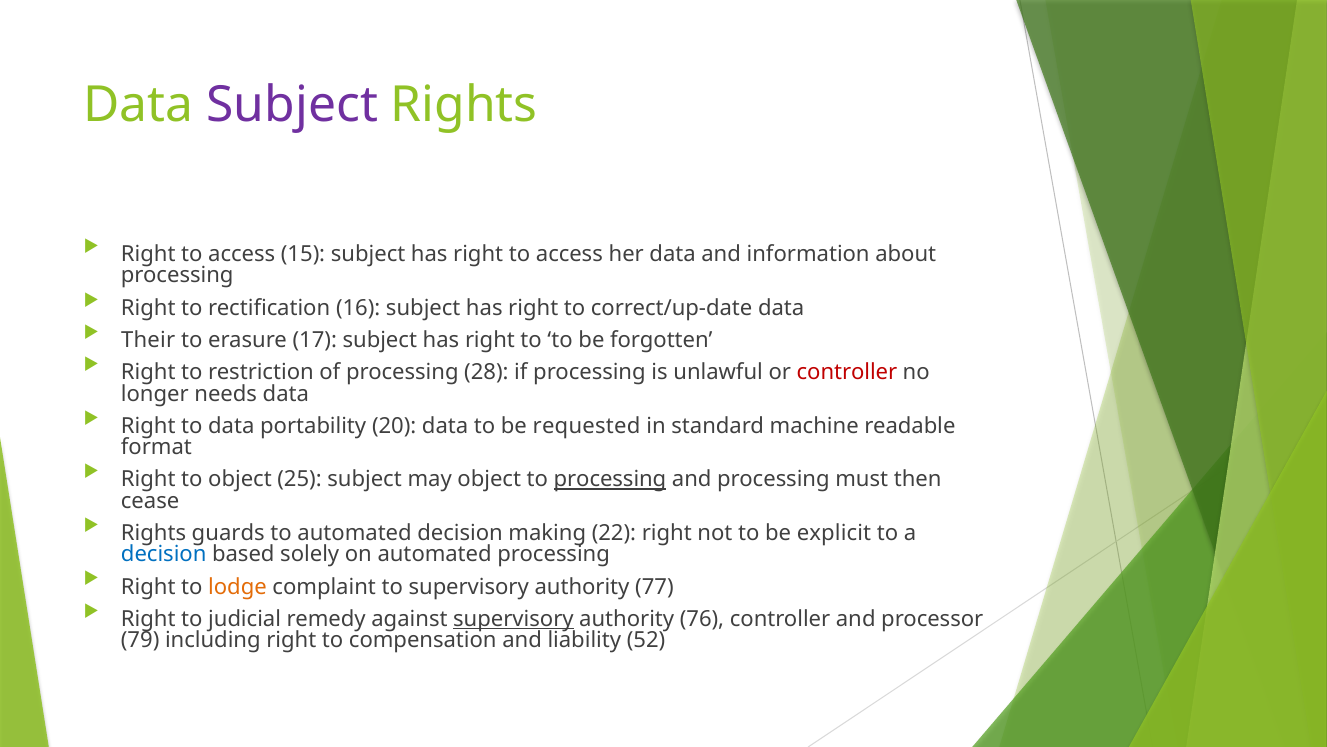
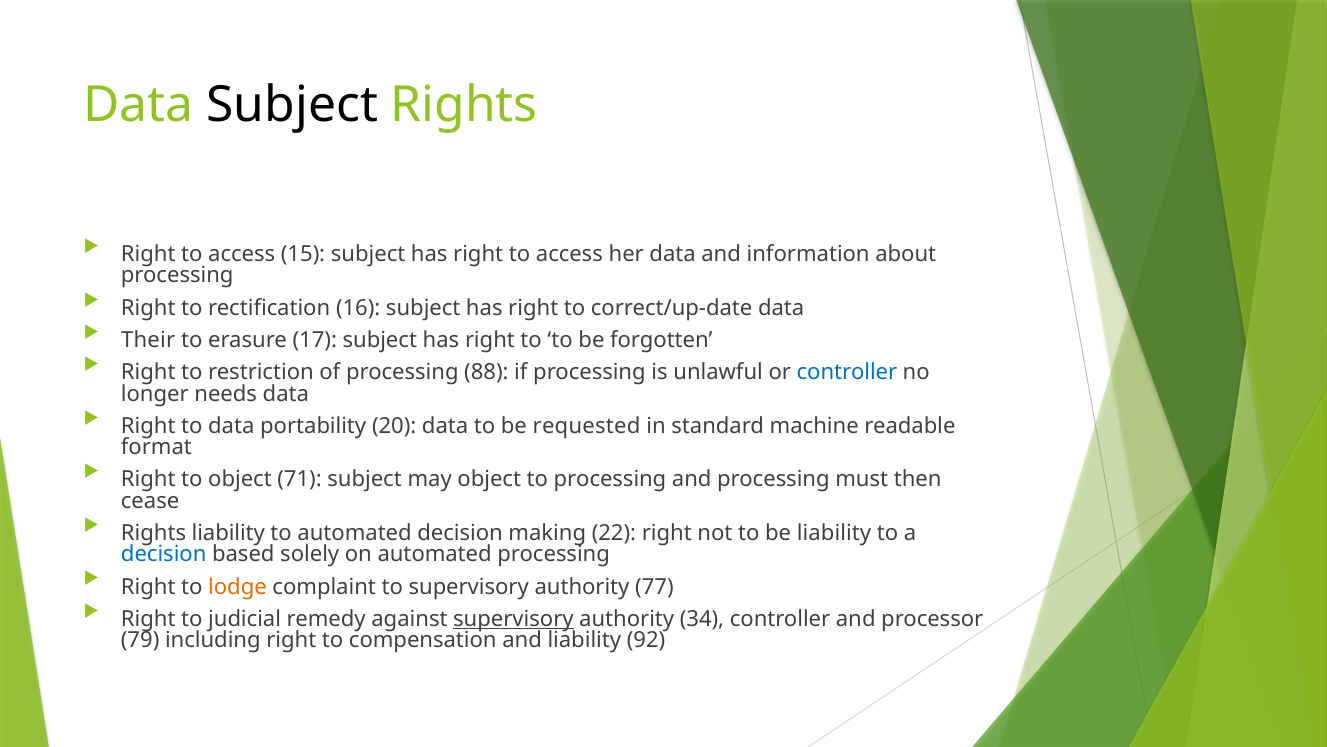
Subject at (292, 105) colour: purple -> black
28: 28 -> 88
controller at (847, 372) colour: red -> blue
25: 25 -> 71
processing at (610, 479) underline: present -> none
Rights guards: guards -> liability
be explicit: explicit -> liability
76: 76 -> 34
52: 52 -> 92
